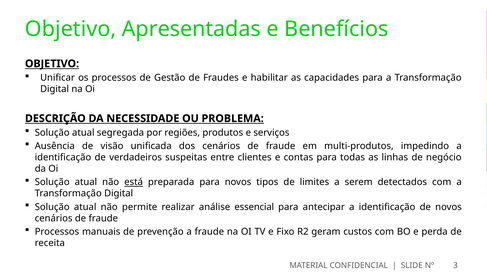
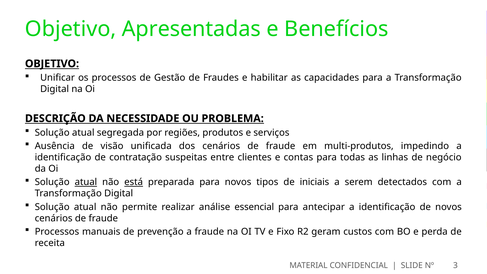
verdadeiros: verdadeiros -> contratação
atual at (86, 182) underline: none -> present
limites: limites -> iniciais
